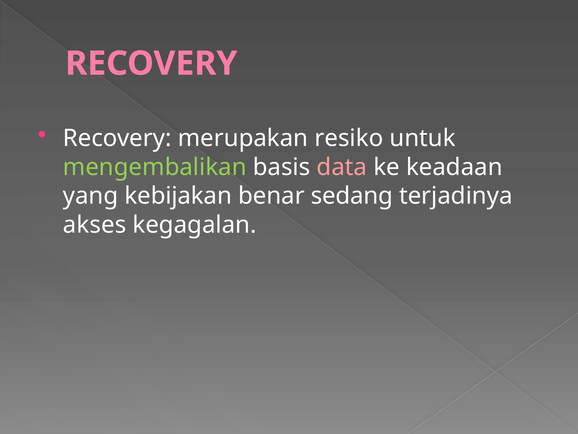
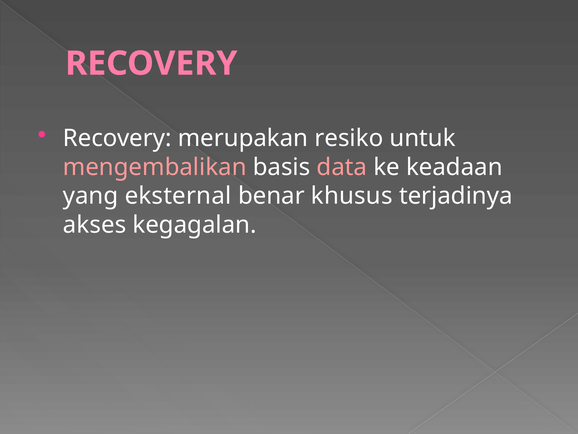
mengembalikan colour: light green -> pink
kebijakan: kebijakan -> eksternal
sedang: sedang -> khusus
